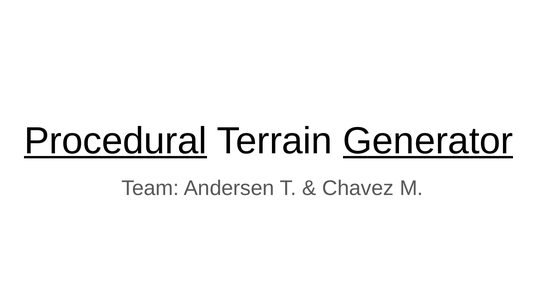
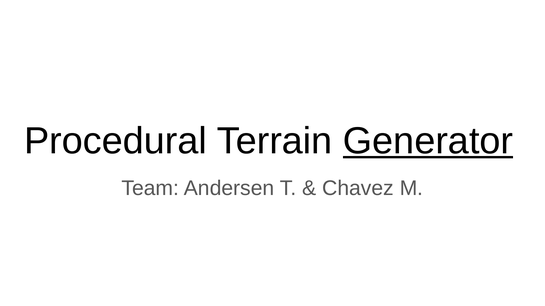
Procedural underline: present -> none
